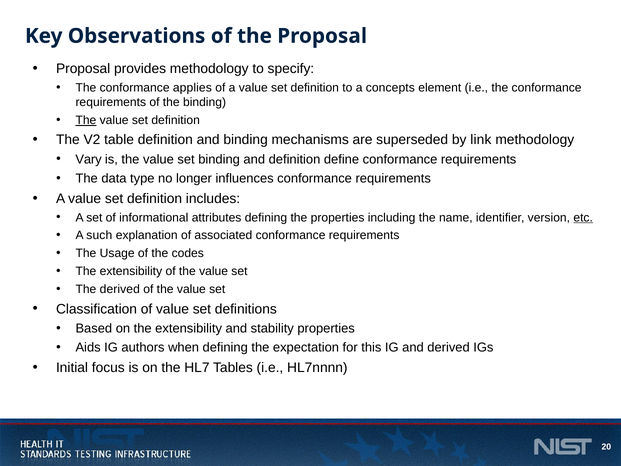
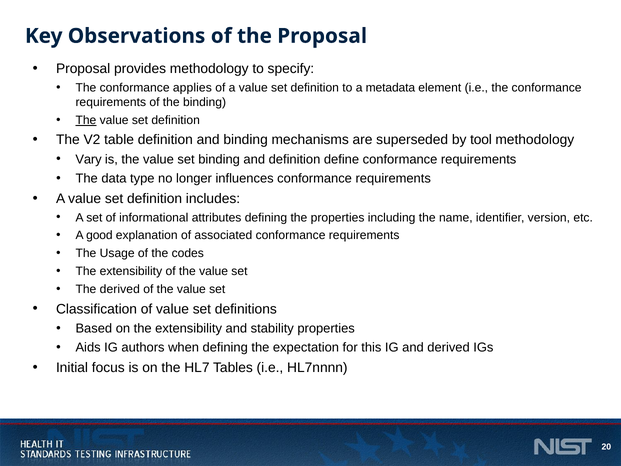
concepts: concepts -> metadata
link: link -> tool
etc underline: present -> none
such: such -> good
